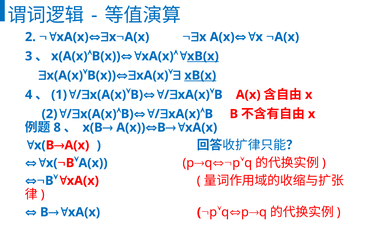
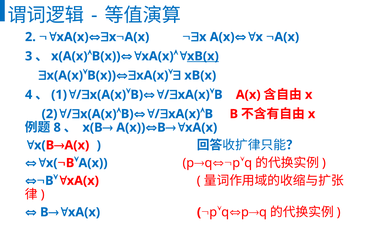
xB(x at (200, 75) underline: present -> none
